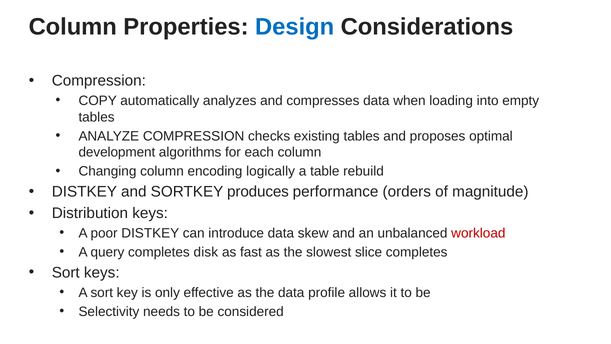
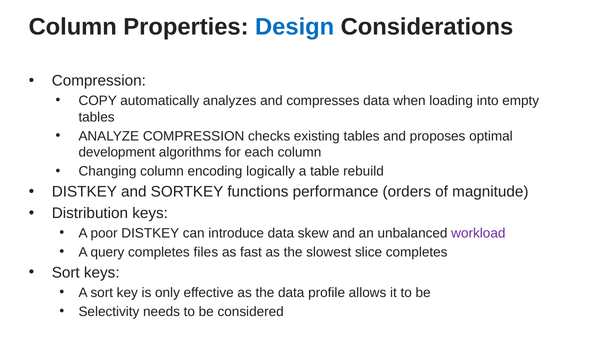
produces: produces -> functions
workload colour: red -> purple
disk: disk -> files
